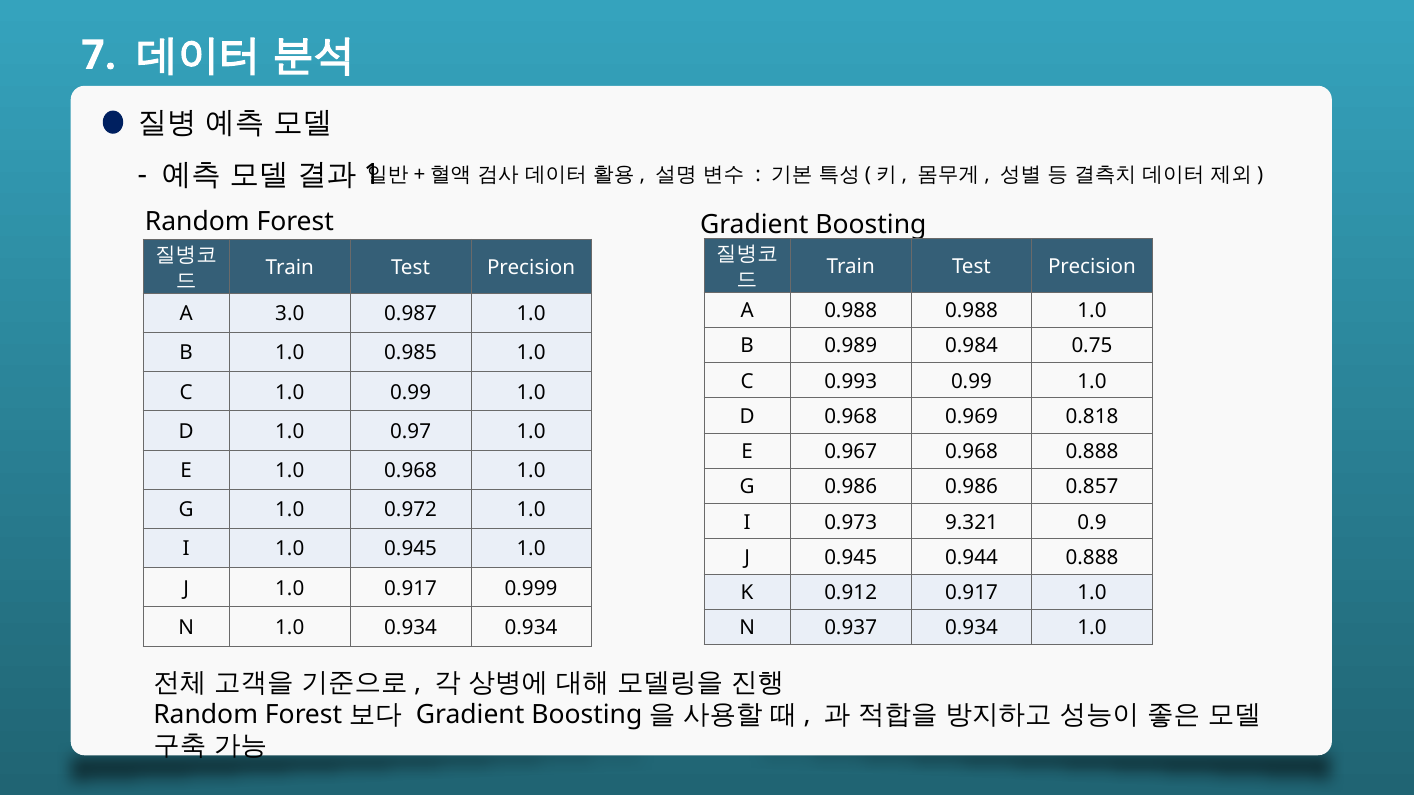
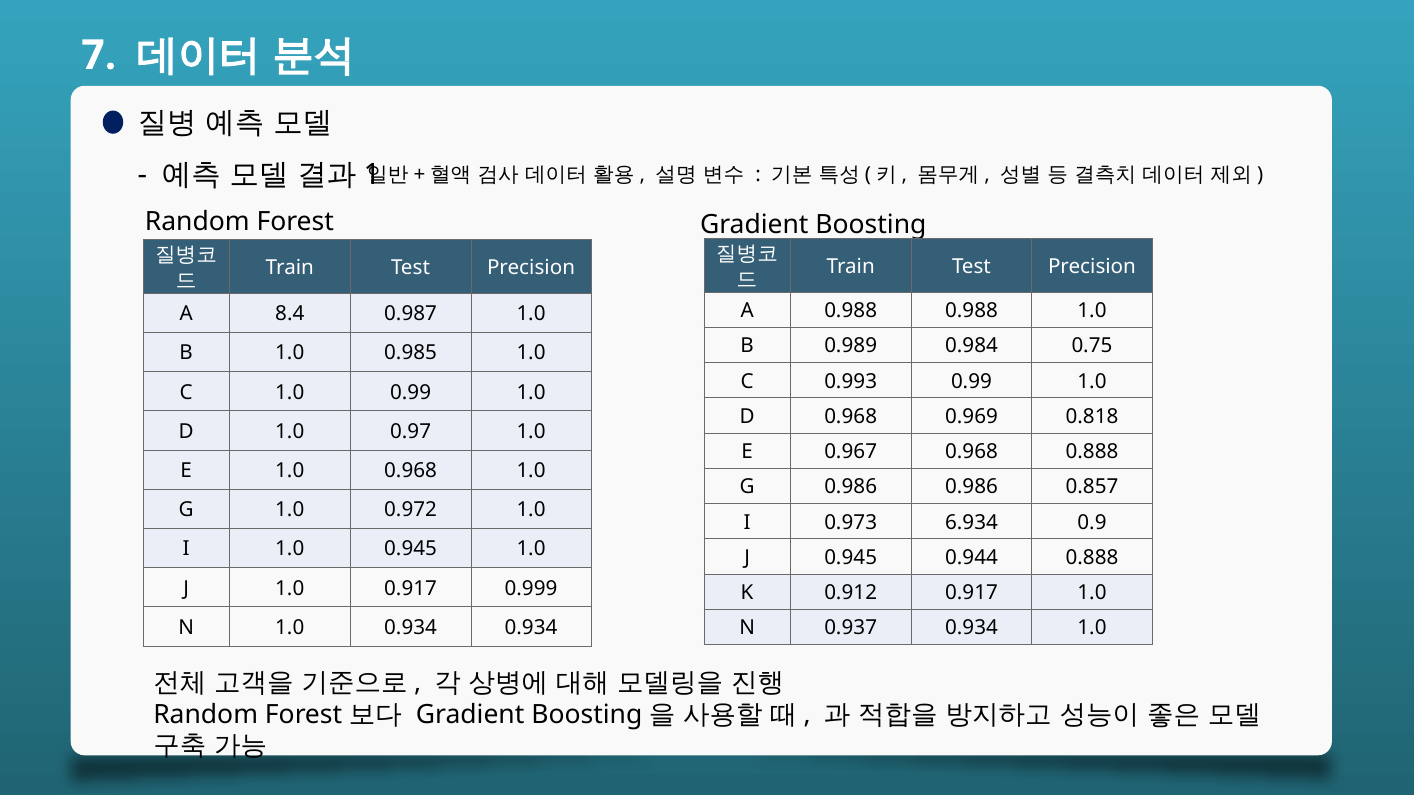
3.0: 3.0 -> 8.4
9.321: 9.321 -> 6.934
